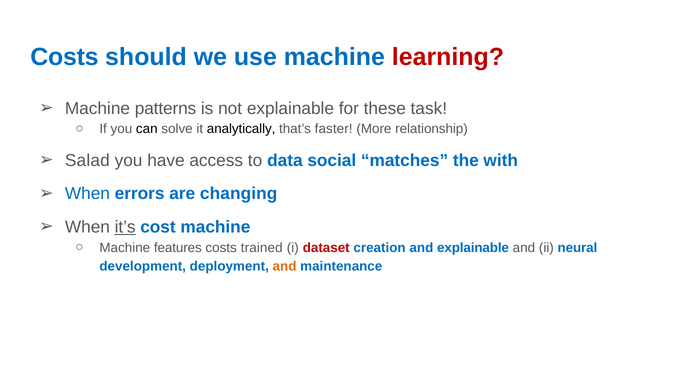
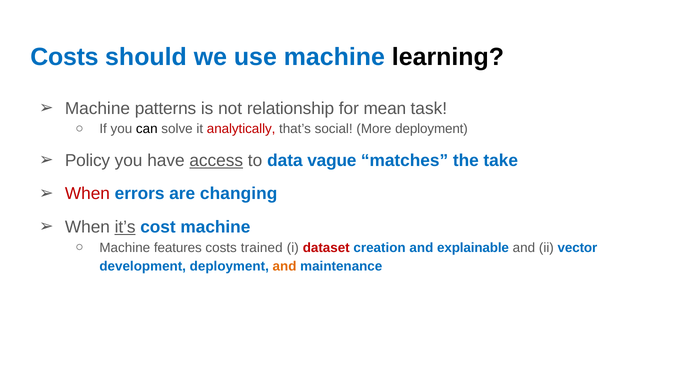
learning colour: red -> black
not explainable: explainable -> relationship
these: these -> mean
analytically colour: black -> red
faster: faster -> social
More relationship: relationship -> deployment
Salad: Salad -> Policy
access underline: none -> present
social: social -> vague
with: with -> take
When at (87, 194) colour: blue -> red
neural: neural -> vector
